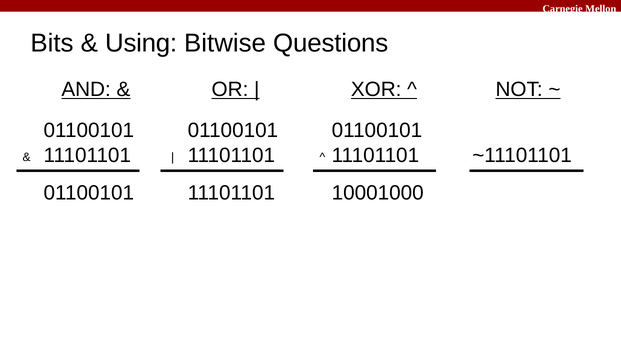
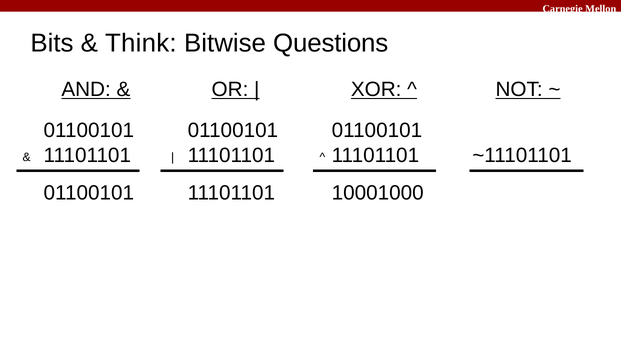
Using: Using -> Think
